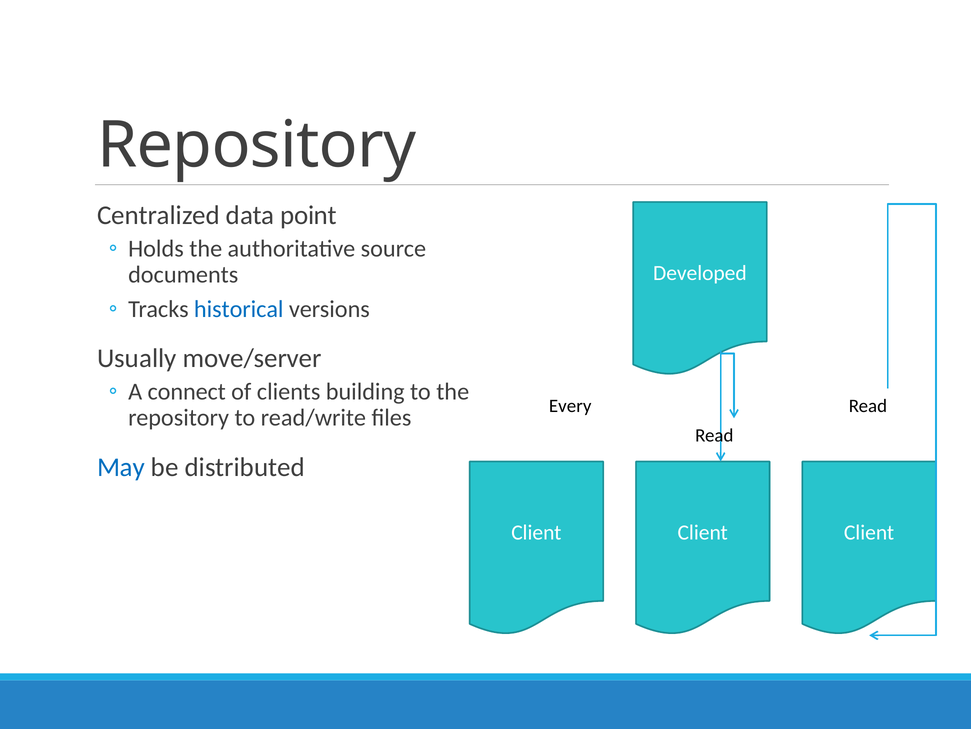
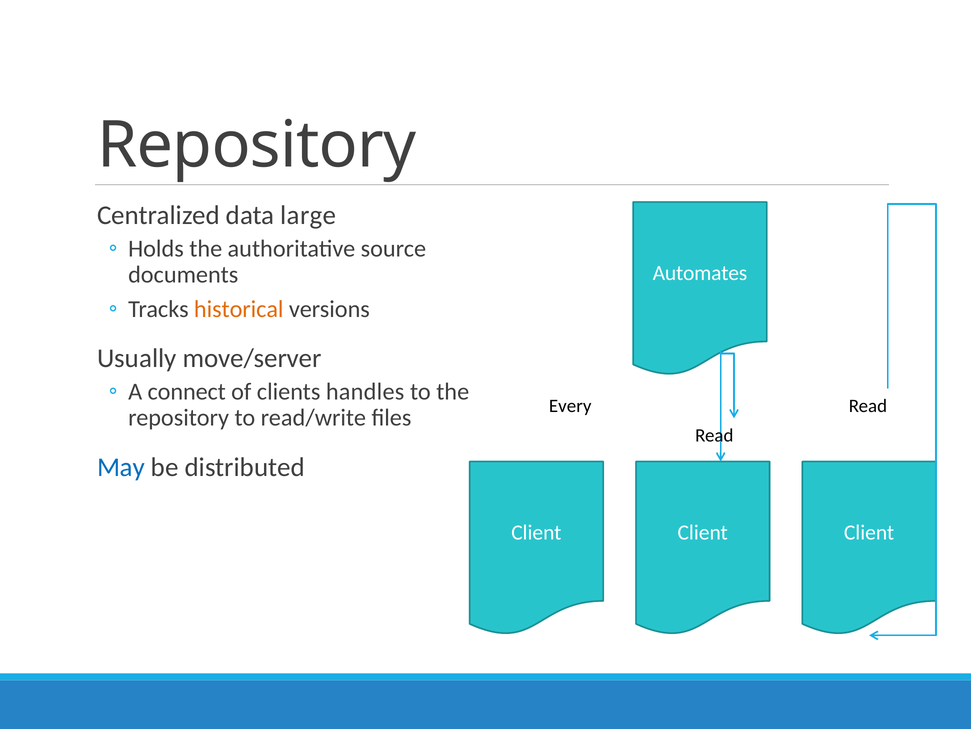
point: point -> large
Developed: Developed -> Automates
historical colour: blue -> orange
building: building -> handles
